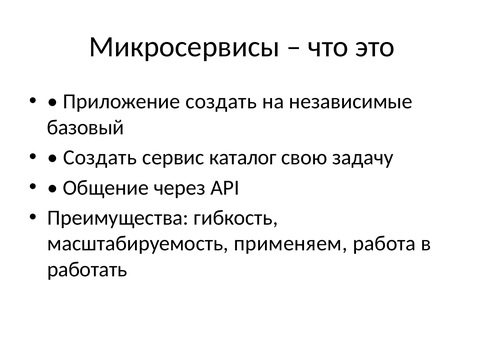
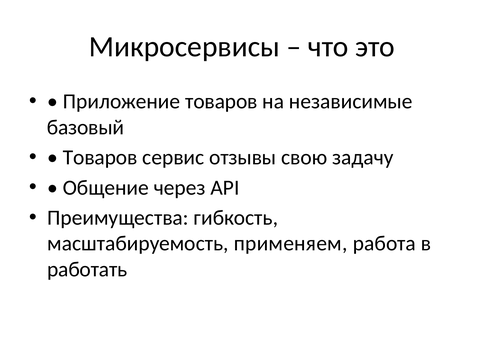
Приложение создать: создать -> товаров
Создать at (100, 157): Создать -> Товаров
каталог: каталог -> отзывы
